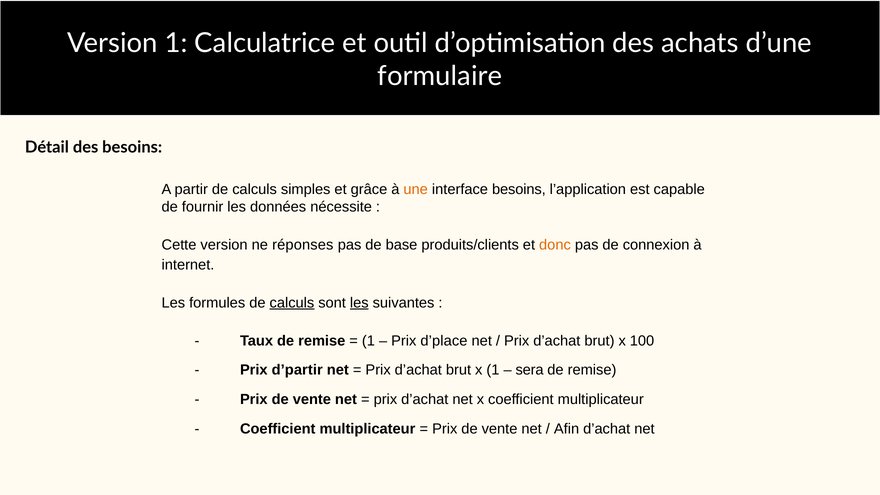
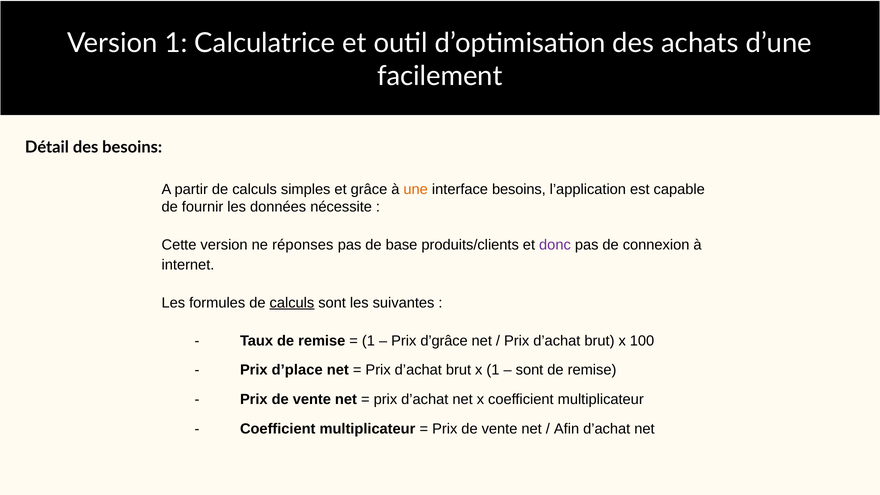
formulaire: formulaire -> facilement
donc colour: orange -> purple
les at (359, 303) underline: present -> none
d’place: d’place -> d’grâce
d’partir: d’partir -> d’place
sera at (530, 370): sera -> sont
